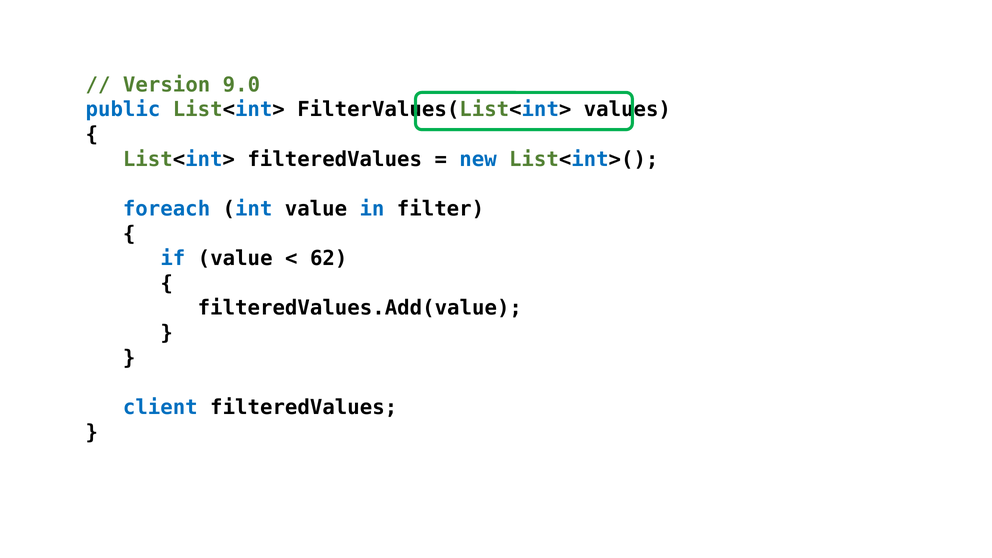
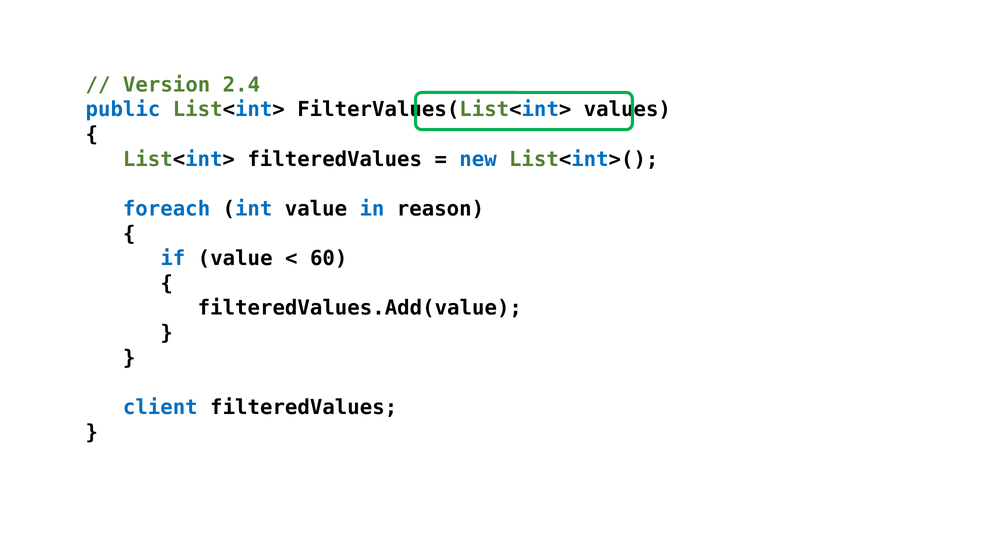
9.0: 9.0 -> 2.4
filter: filter -> reason
62: 62 -> 60
